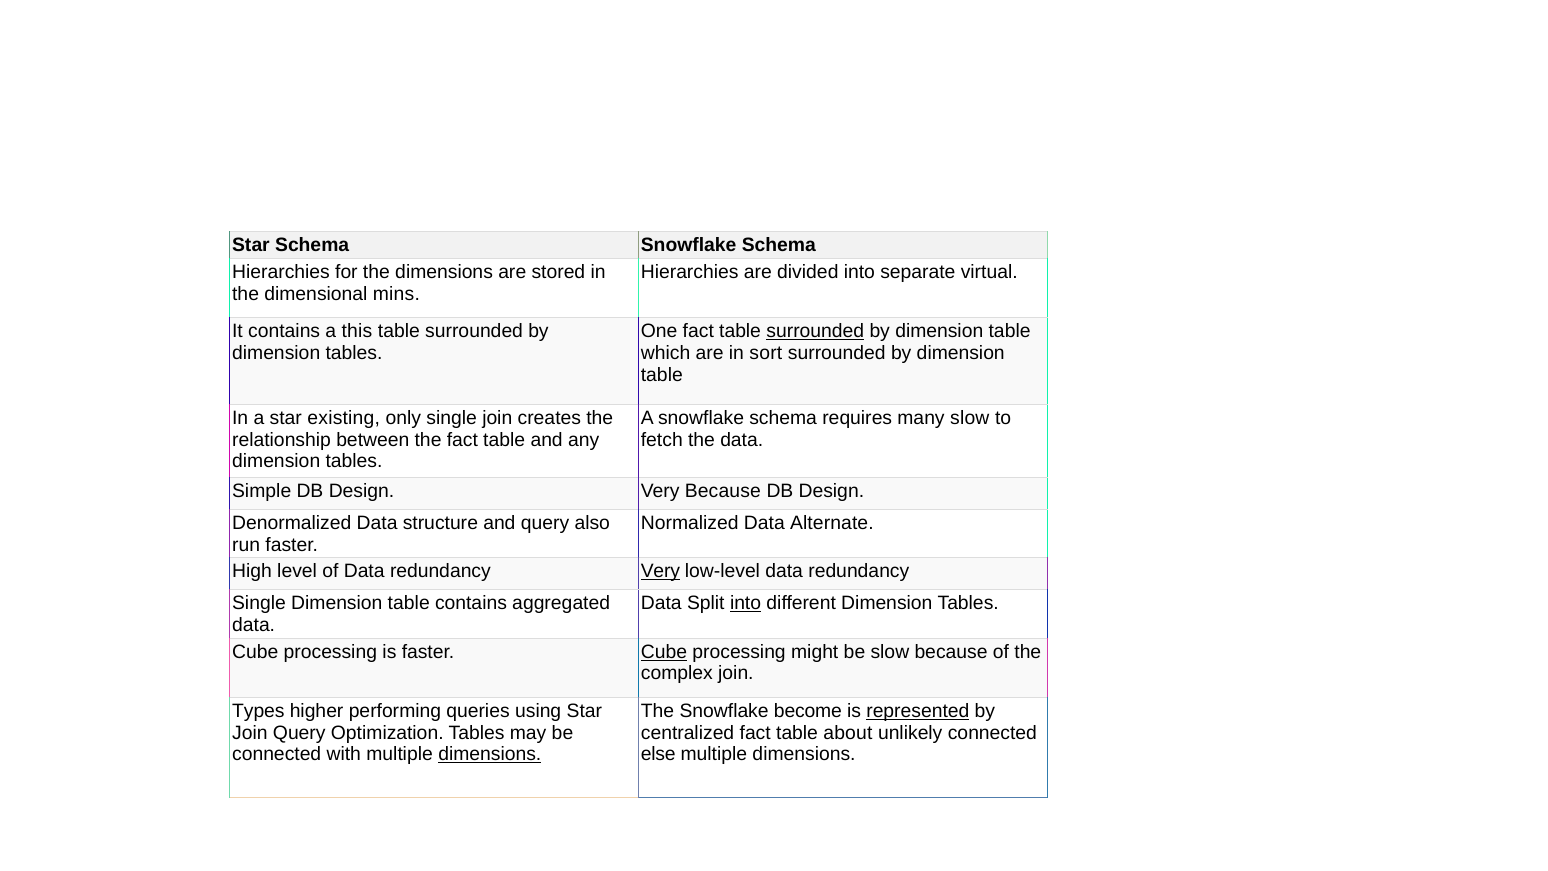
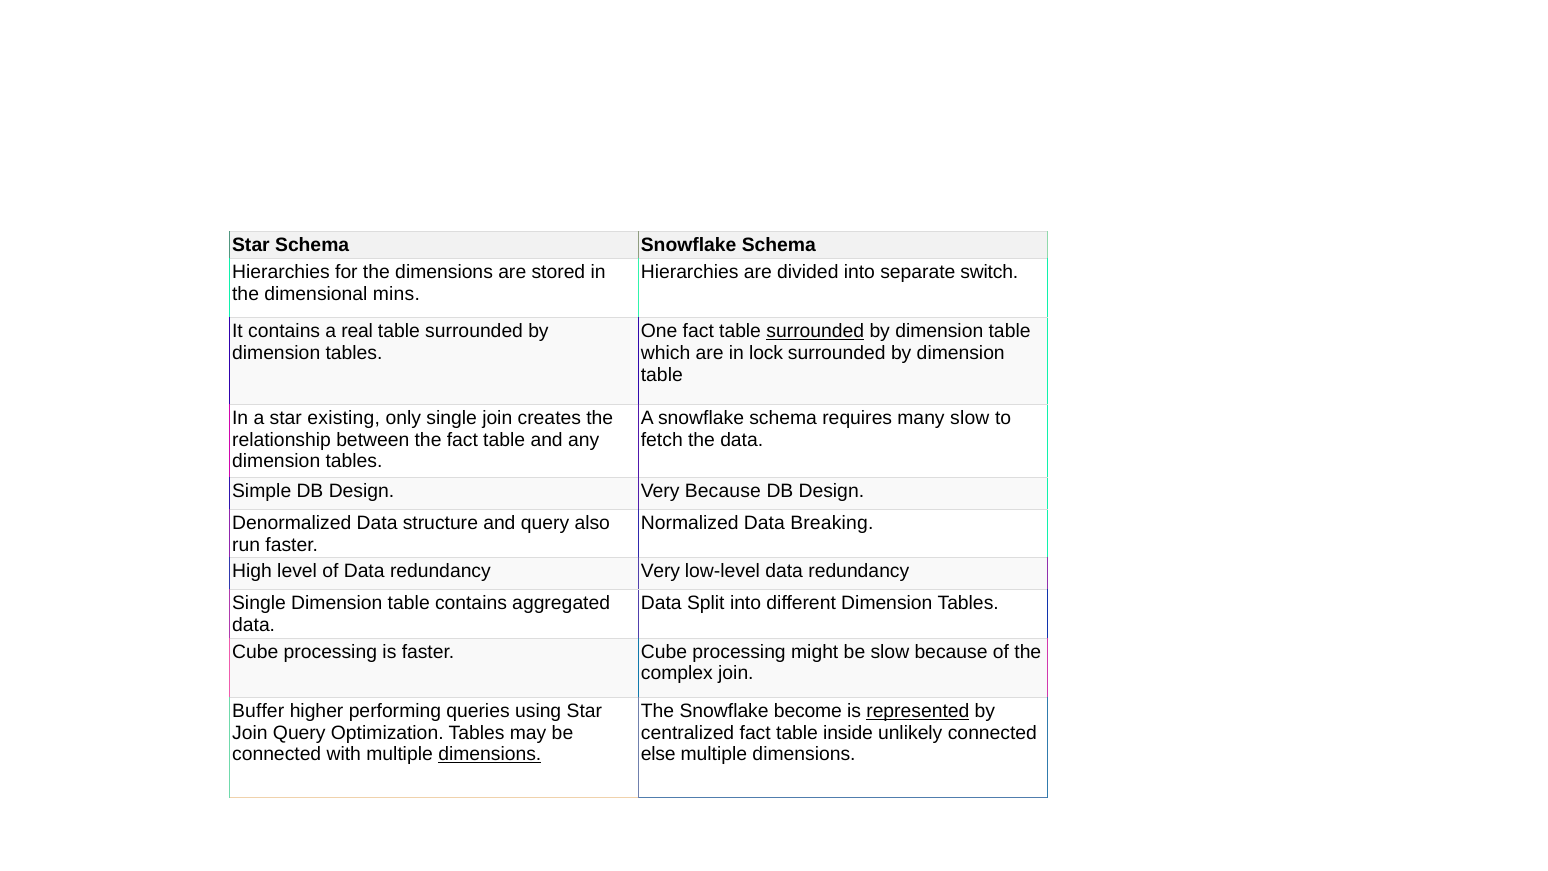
virtual: virtual -> switch
this: this -> real
sort: sort -> lock
Alternate: Alternate -> Breaking
Very at (660, 571) underline: present -> none
into at (746, 603) underline: present -> none
Cube at (664, 652) underline: present -> none
Types: Types -> Buffer
about: about -> inside
